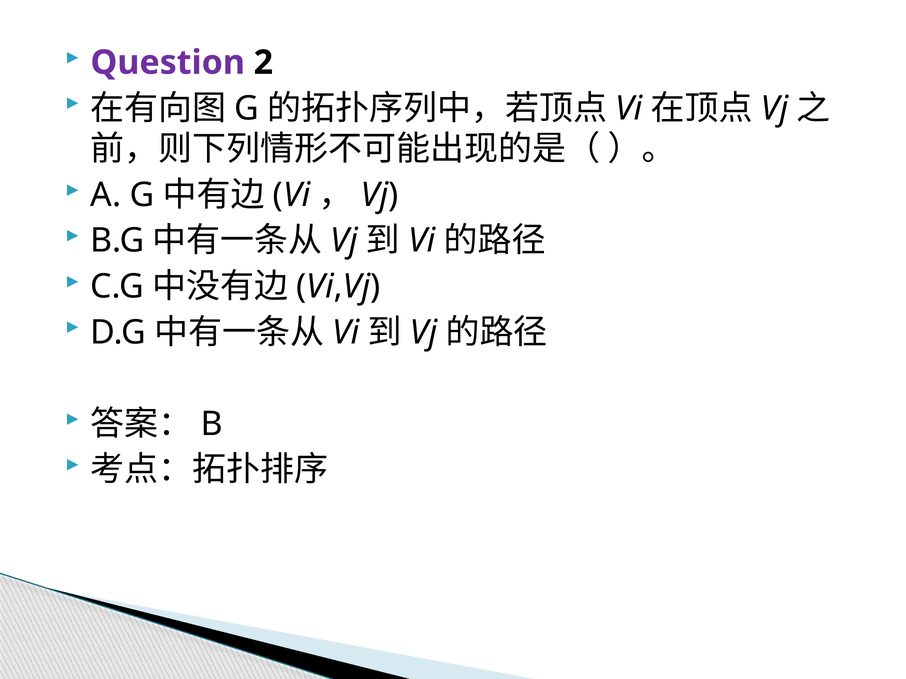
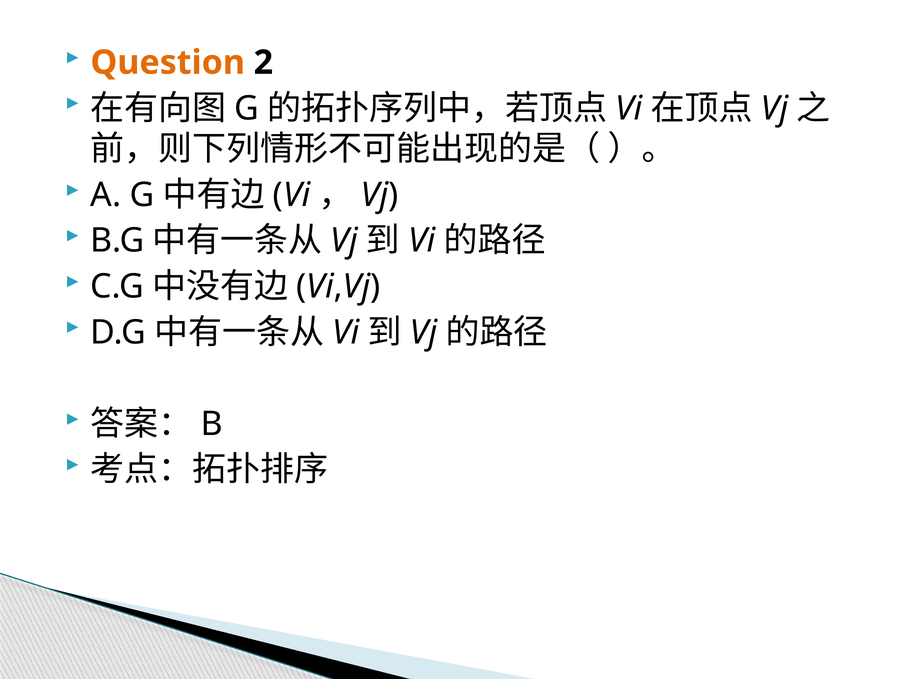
Question colour: purple -> orange
